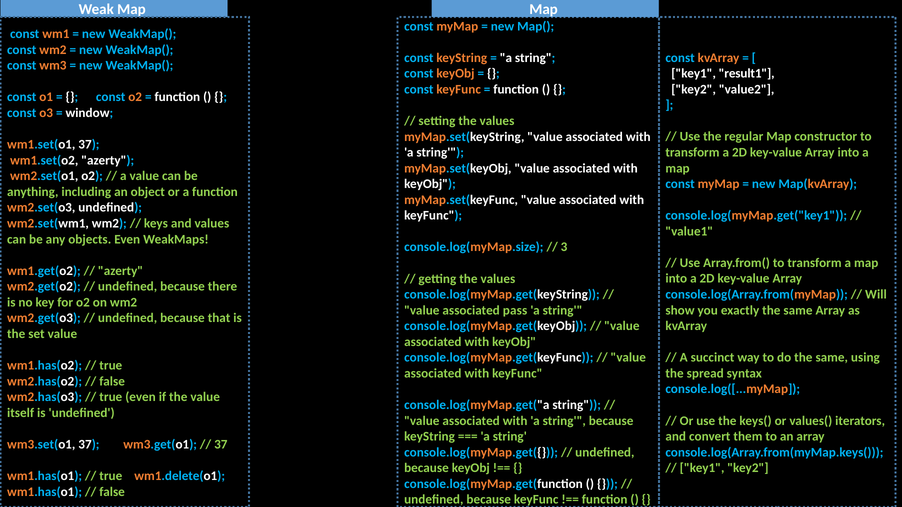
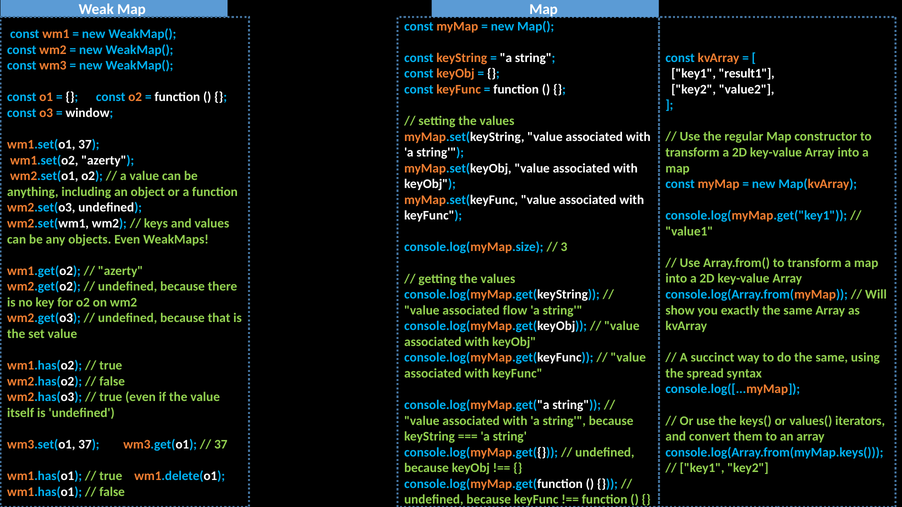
pass: pass -> flow
